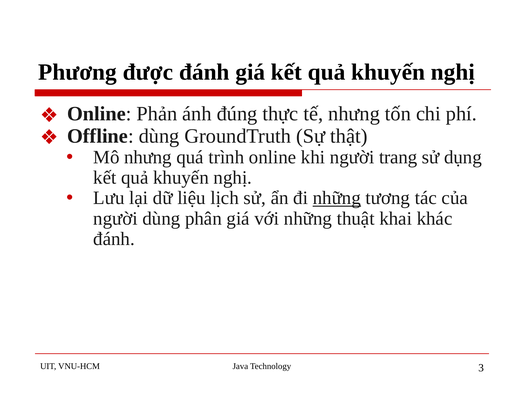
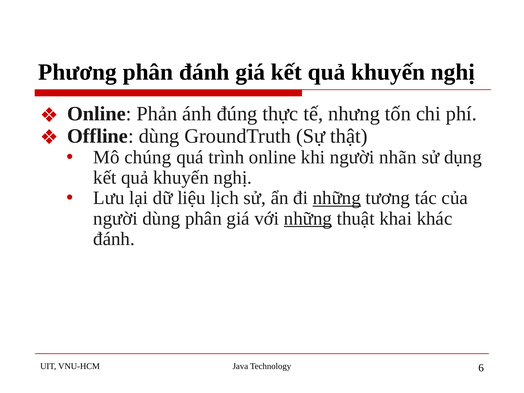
Phương được: được -> phân
Mô nhưng: nhưng -> chúng
trang: trang -> nhãn
những at (308, 218) underline: none -> present
3: 3 -> 6
